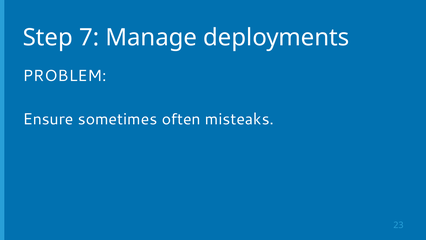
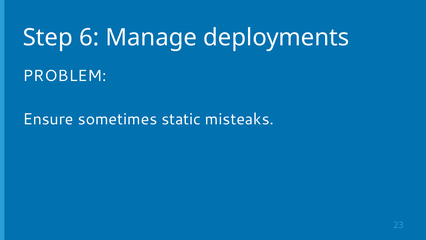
7: 7 -> 6
often: often -> static
